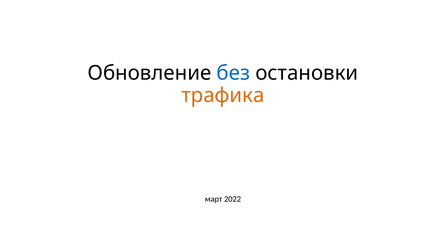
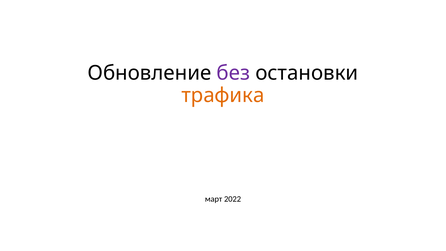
без colour: blue -> purple
